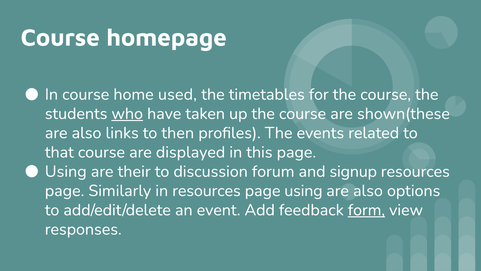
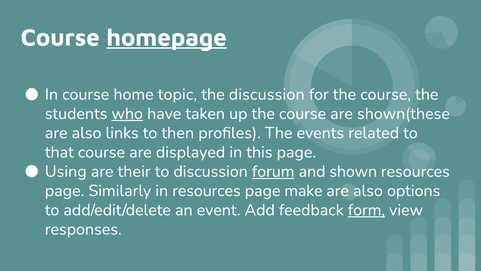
homepage underline: none -> present
used: used -> topic
the timetables: timetables -> discussion
forum underline: none -> present
signup: signup -> shown
page using: using -> make
